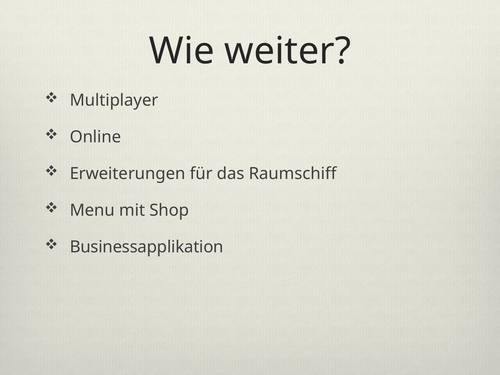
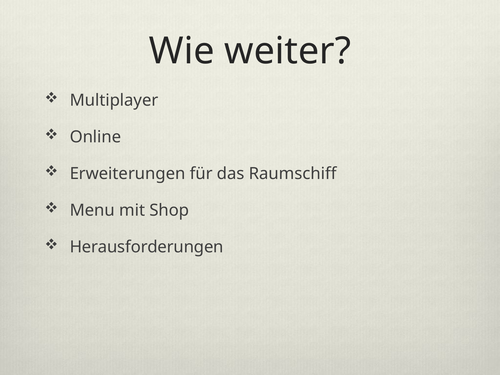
Businessapplikation: Businessapplikation -> Herausforderungen
